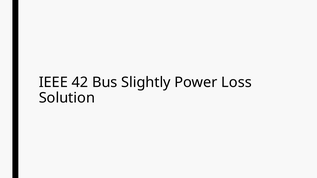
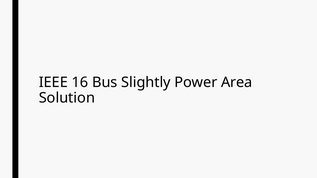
42: 42 -> 16
Loss: Loss -> Area
